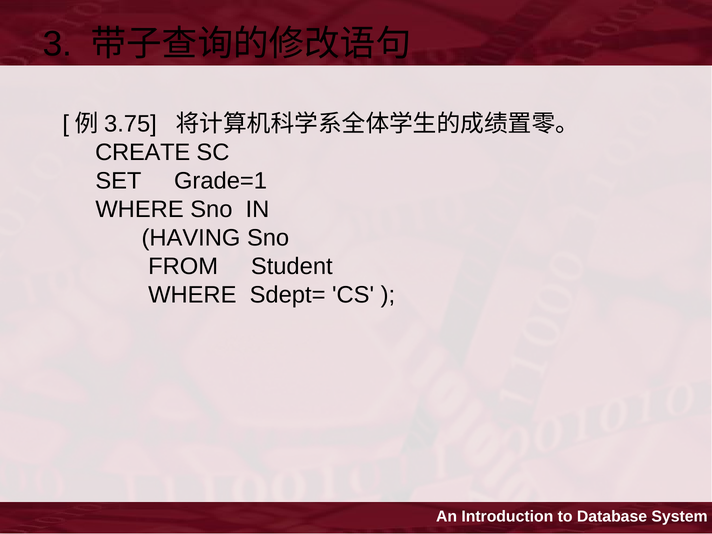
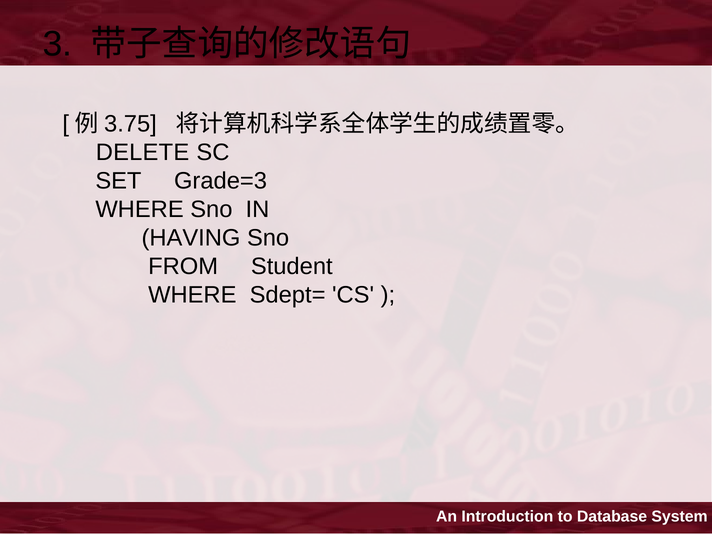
CREATE: CREATE -> DELETE
Grade=1: Grade=1 -> Grade=3
